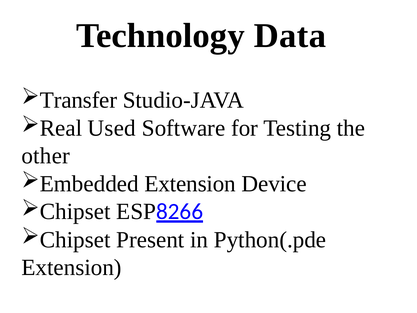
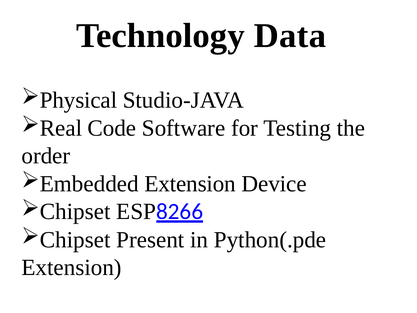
Transfer: Transfer -> Physical
Used: Used -> Code
other: other -> order
